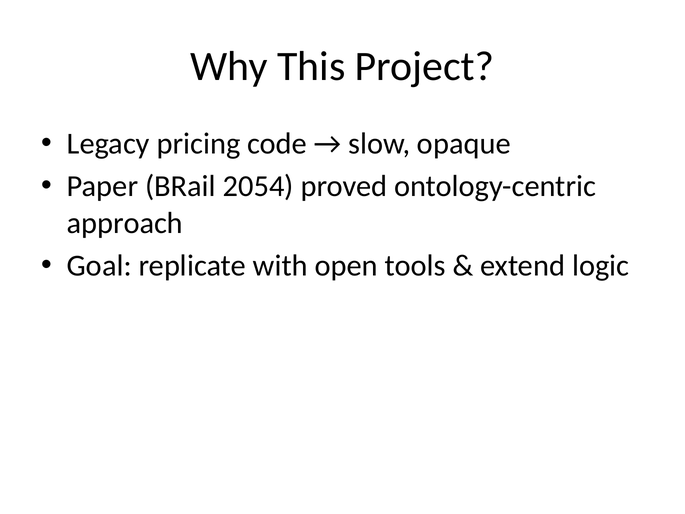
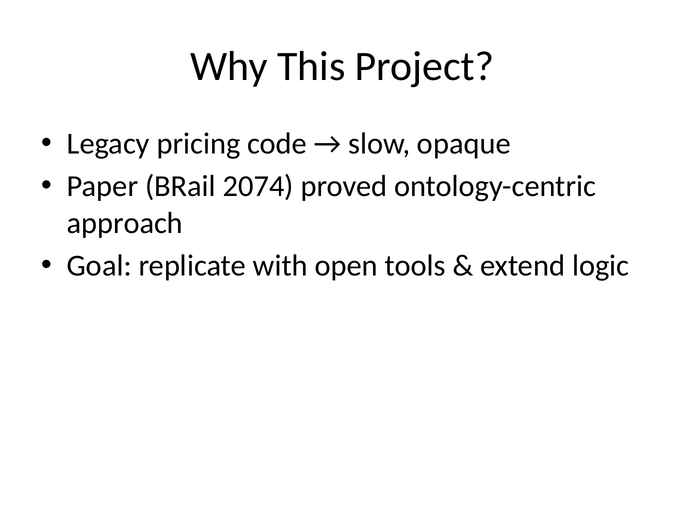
2054: 2054 -> 2074
